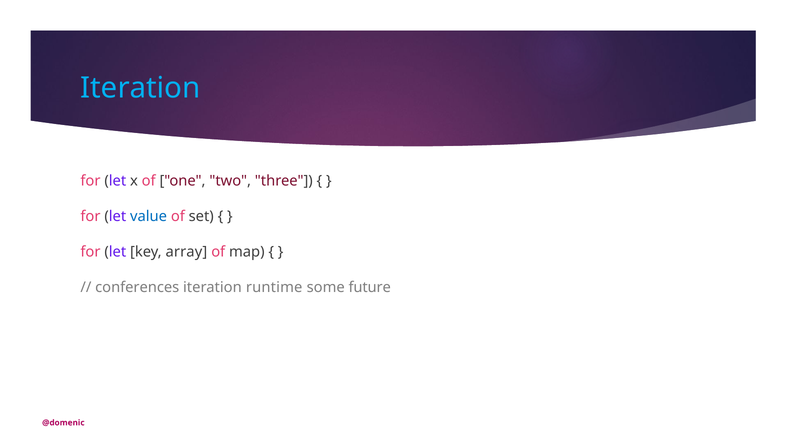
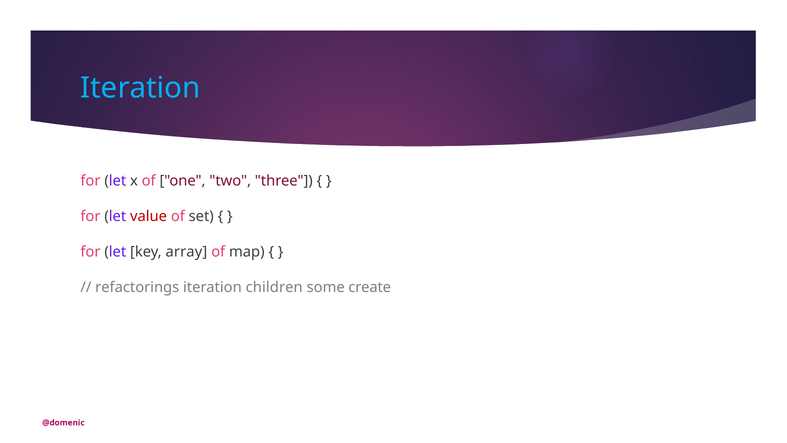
value colour: blue -> red
conferences: conferences -> refactorings
runtime: runtime -> children
future: future -> create
